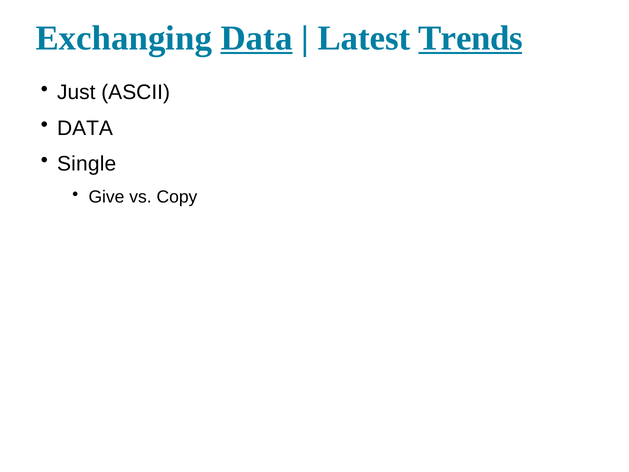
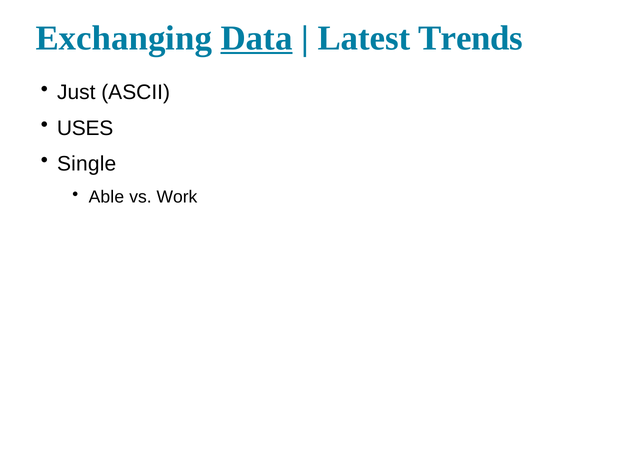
Trends underline: present -> none
DATA at (85, 128): DATA -> USES
Give: Give -> Able
Copy: Copy -> Work
